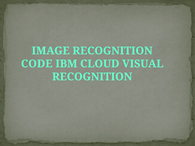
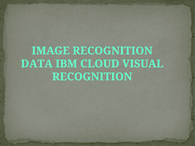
CODE: CODE -> DATA
